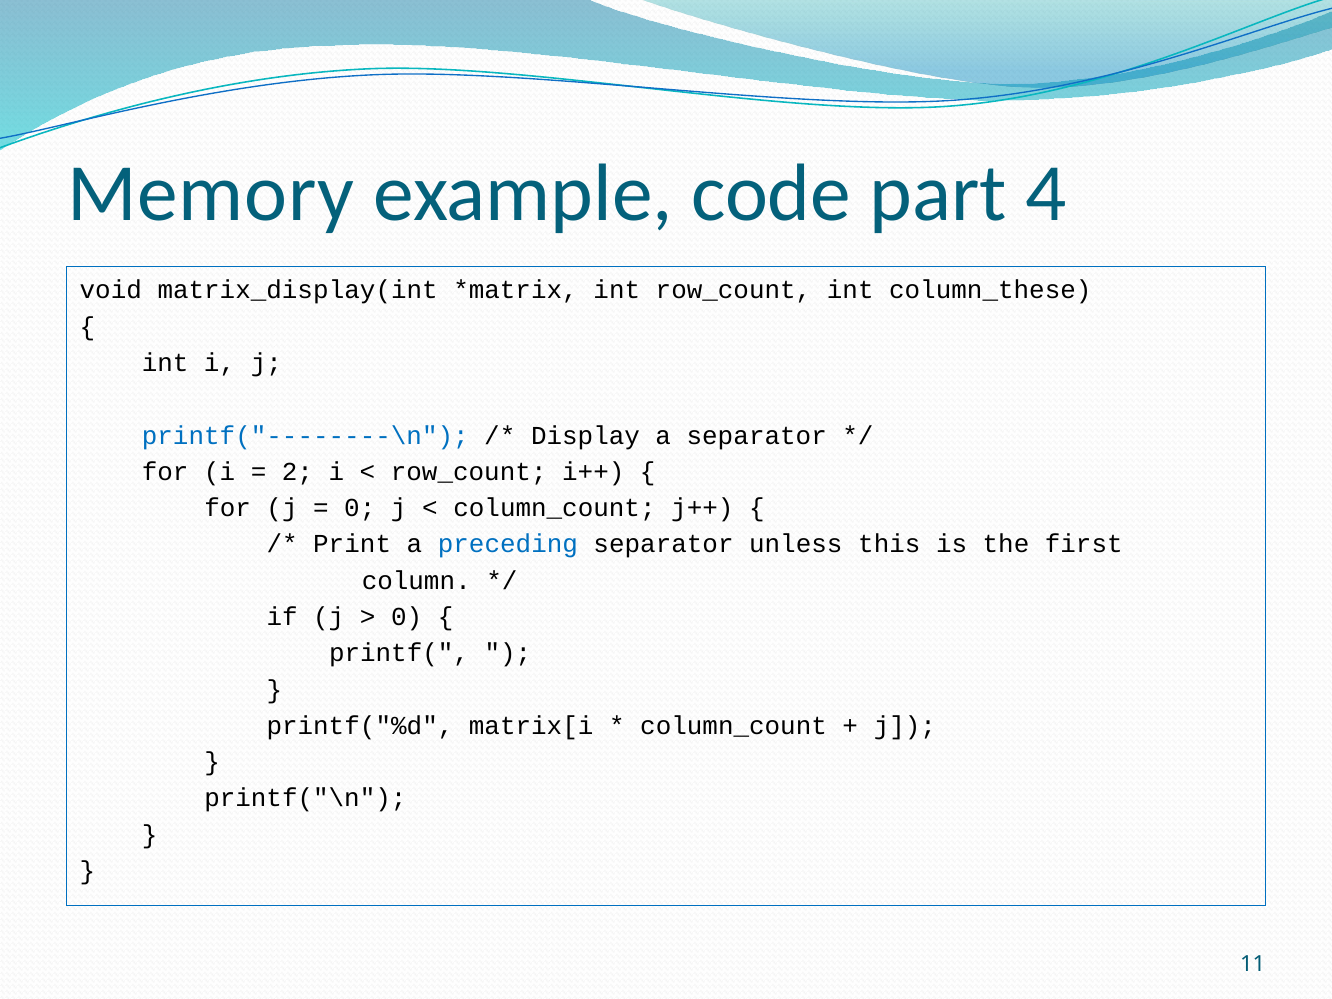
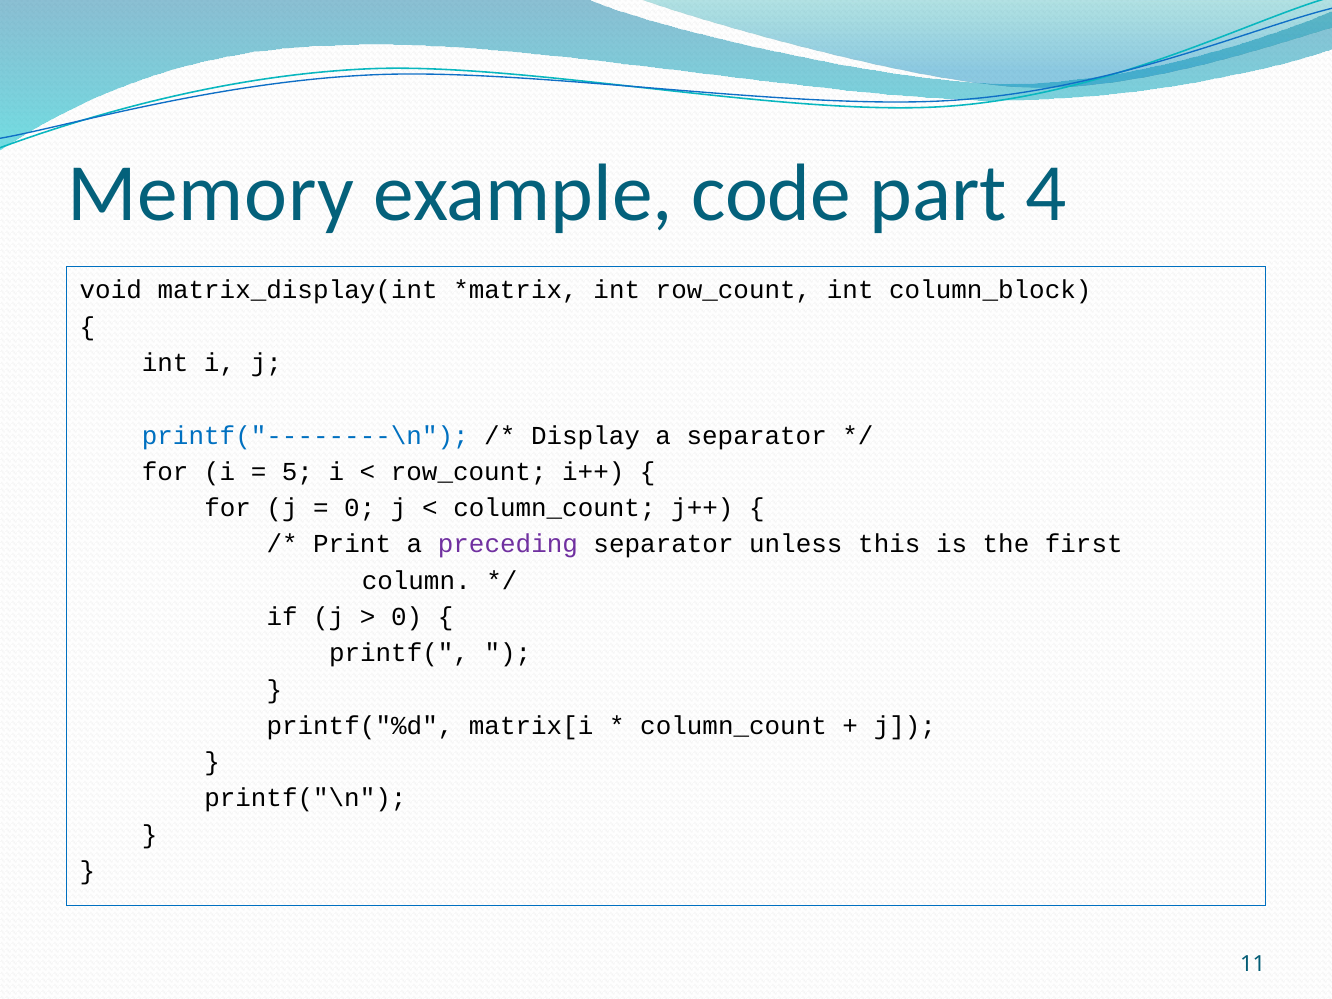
column_these: column_these -> column_block
2: 2 -> 5
preceding colour: blue -> purple
